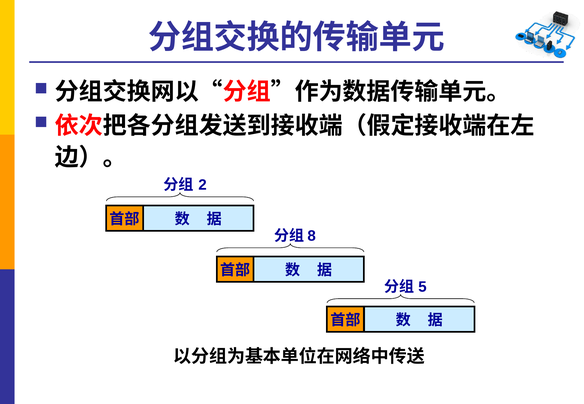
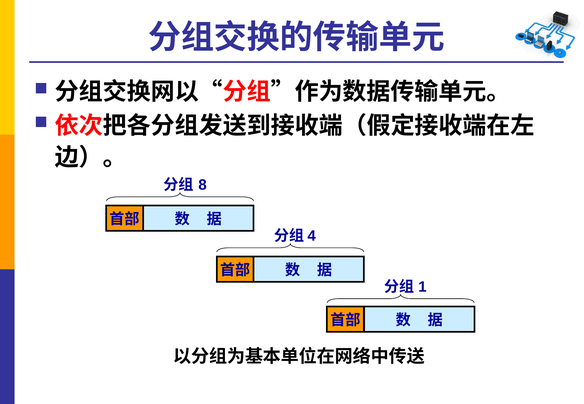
2: 2 -> 8
8: 8 -> 4
5: 5 -> 1
